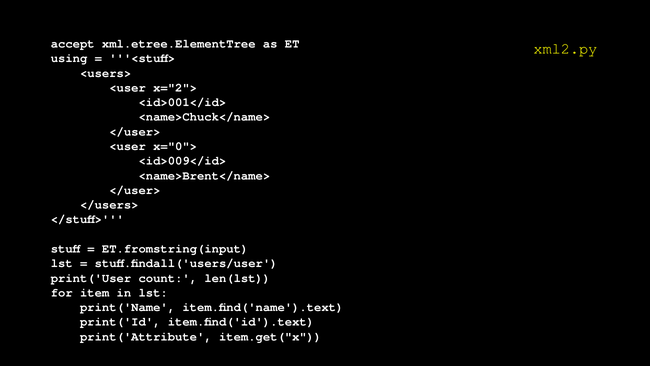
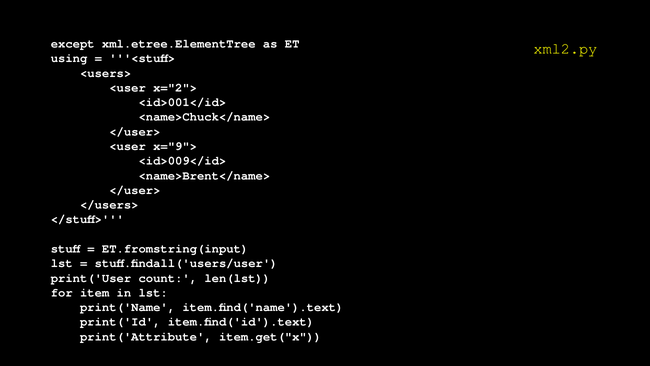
accept: accept -> except
x="0">: x="0"> -> x="9">
